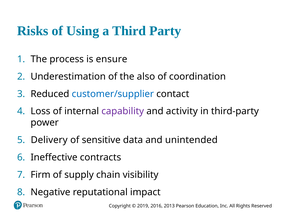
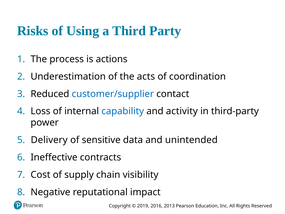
ensure: ensure -> actions
also: also -> acts
capability colour: purple -> blue
Firm: Firm -> Cost
